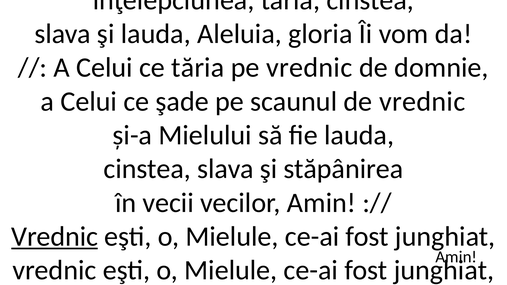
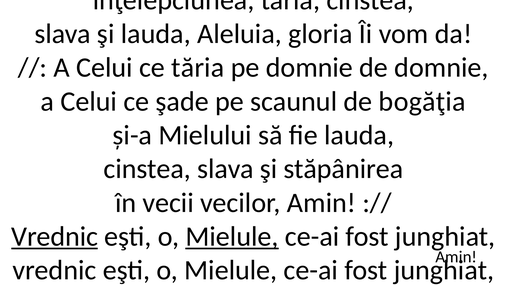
pe vrednic: vrednic -> domnie
de vrednic: vrednic -> bogăţia
Mielule at (232, 237) underline: none -> present
